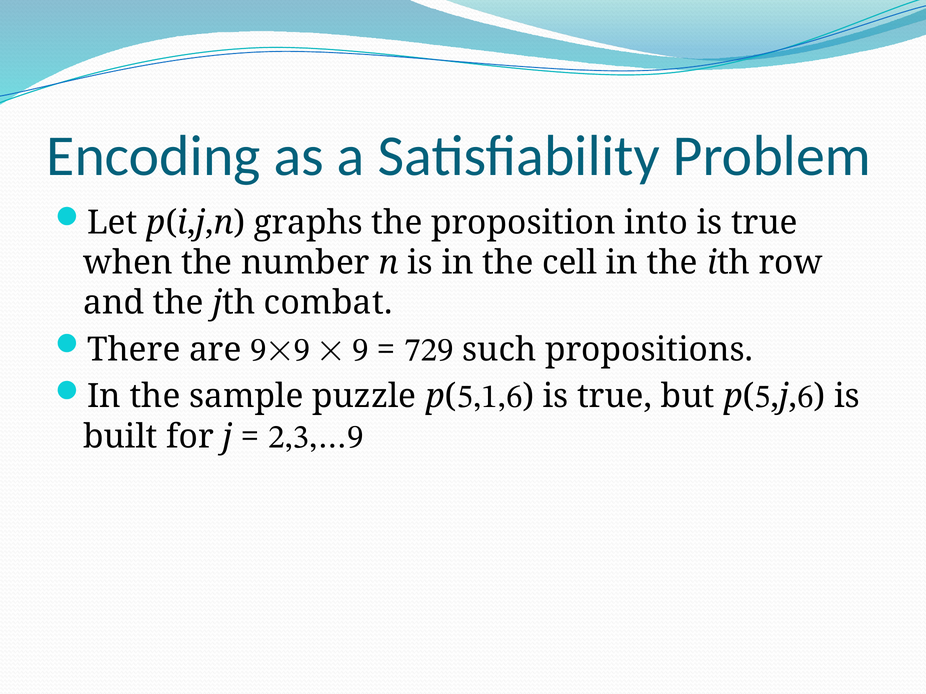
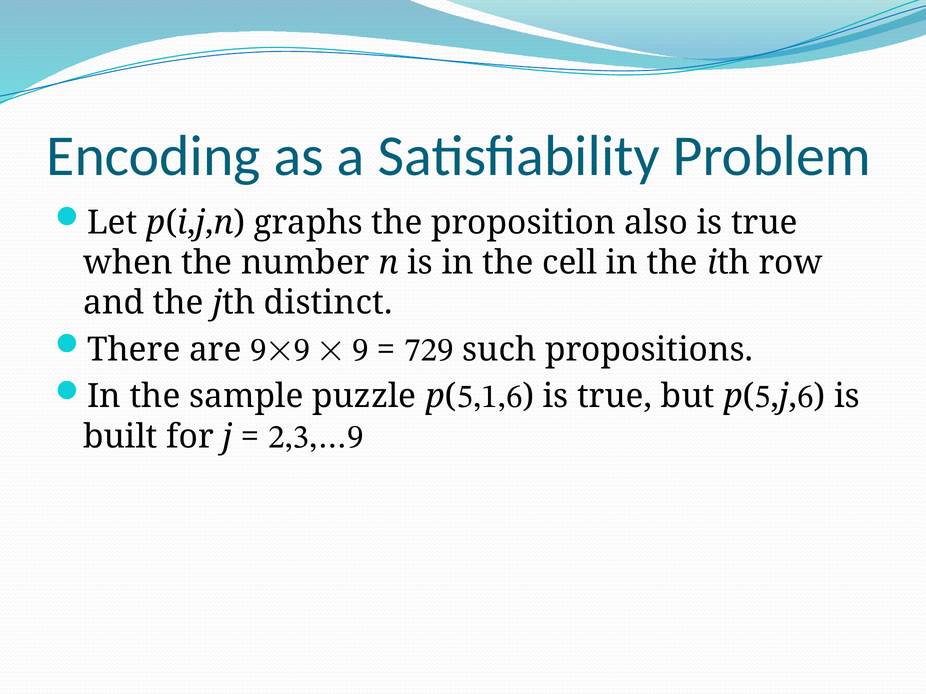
into: into -> also
combat: combat -> distinct
